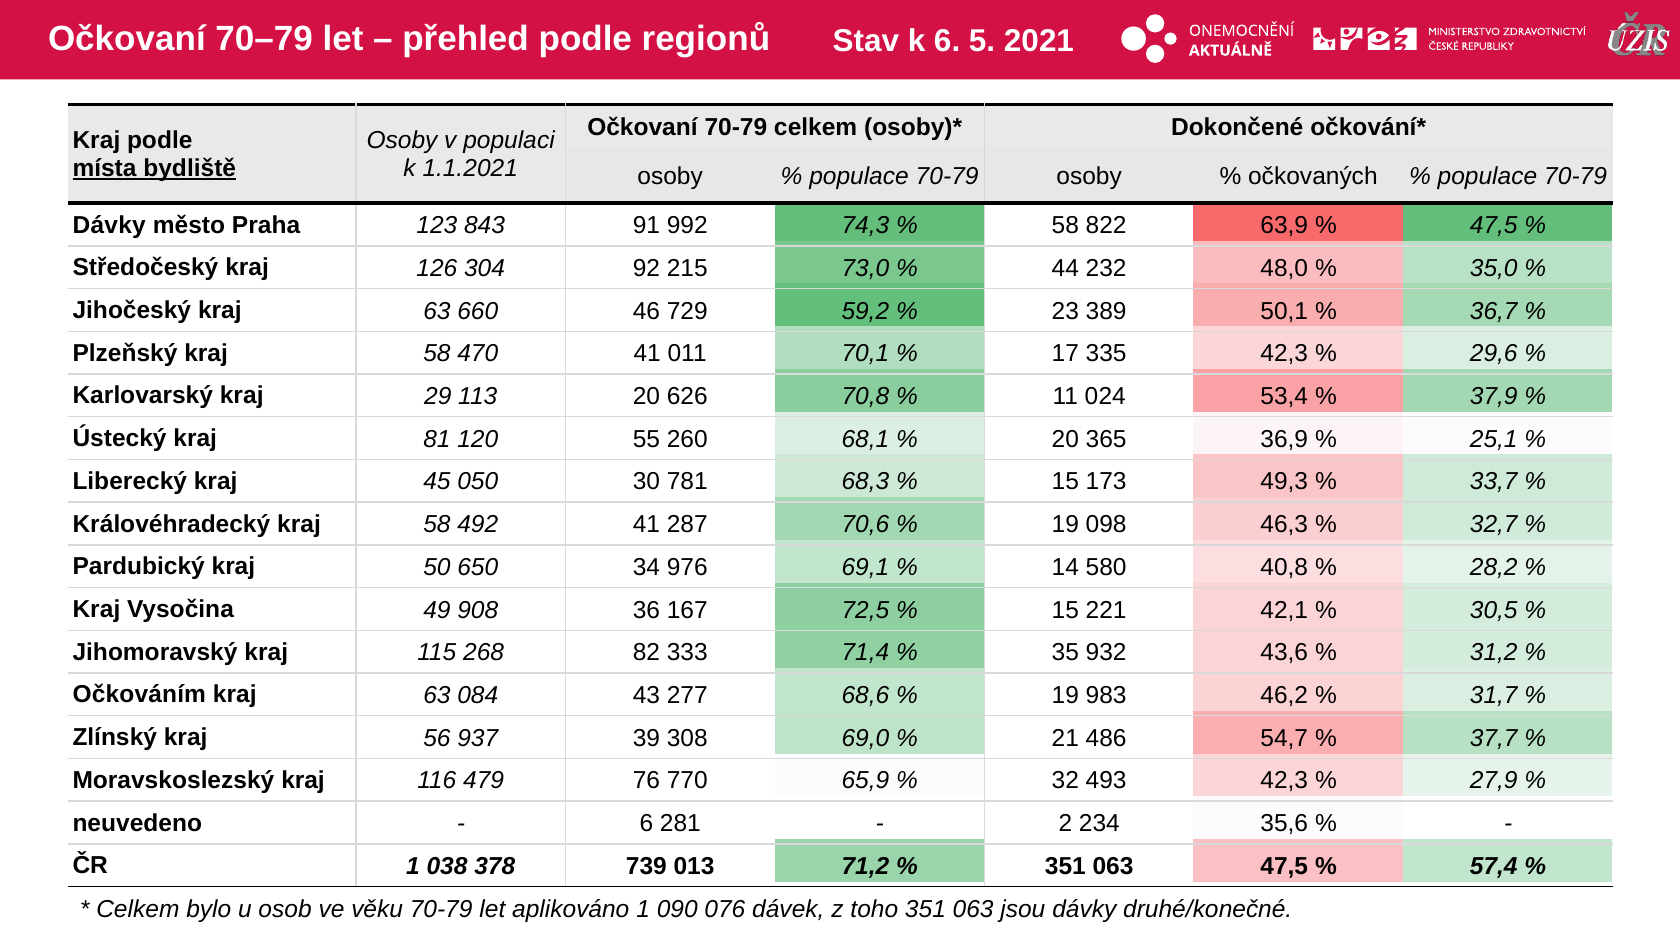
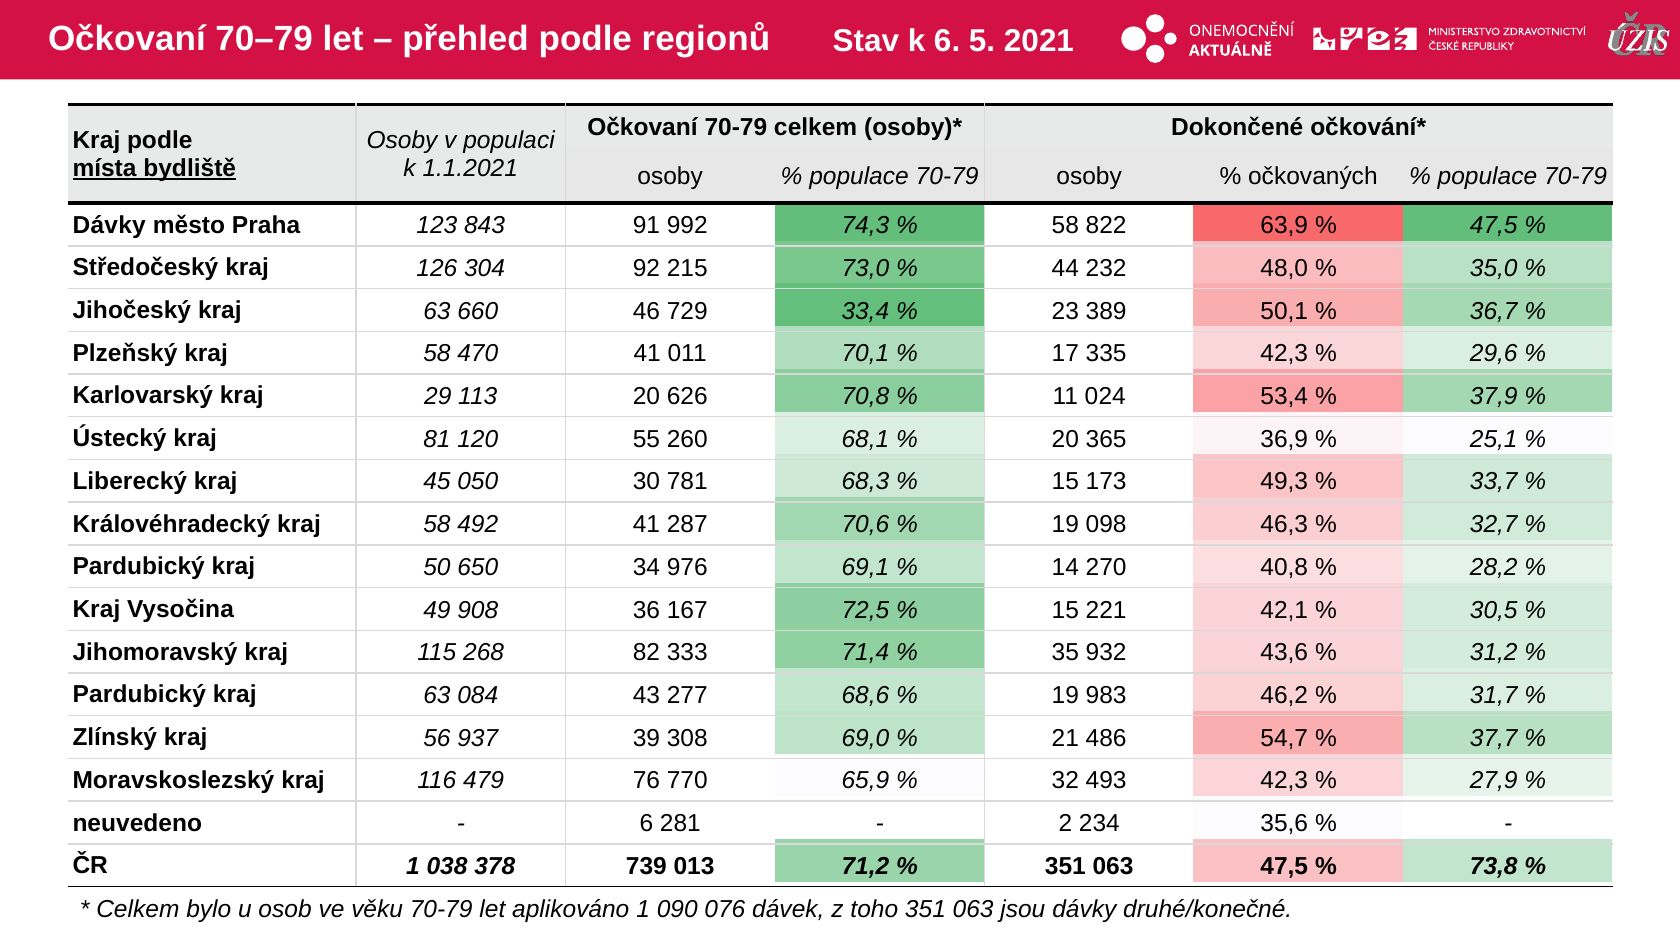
59,2: 59,2 -> 33,4
580: 580 -> 270
Očkováním at (139, 695): Očkováním -> Pardubický
57,4: 57,4 -> 73,8
